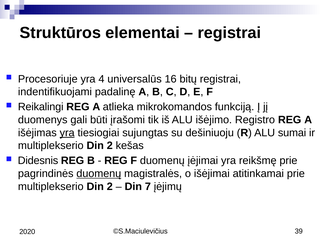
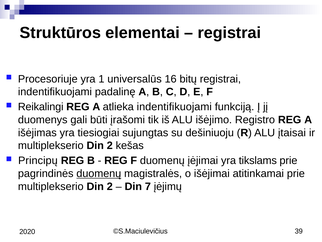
4: 4 -> 1
atlieka mikrokomandos: mikrokomandos -> indentifikuojami
yra at (67, 132) underline: present -> none
sumai: sumai -> įtaisai
Didesnis: Didesnis -> Principų
reikšmę: reikšmę -> tikslams
